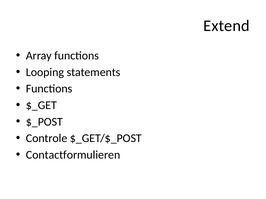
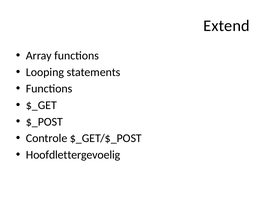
Contactformulieren: Contactformulieren -> Hoofdlettergevoelig
